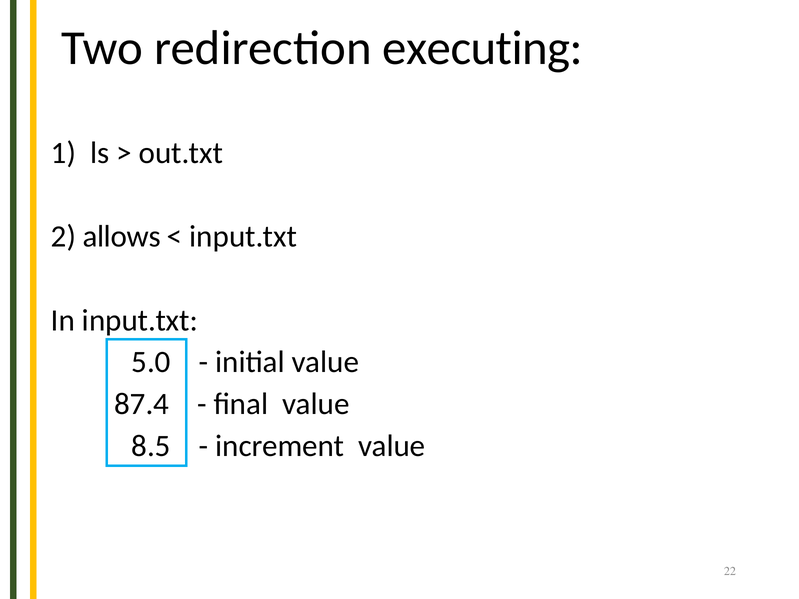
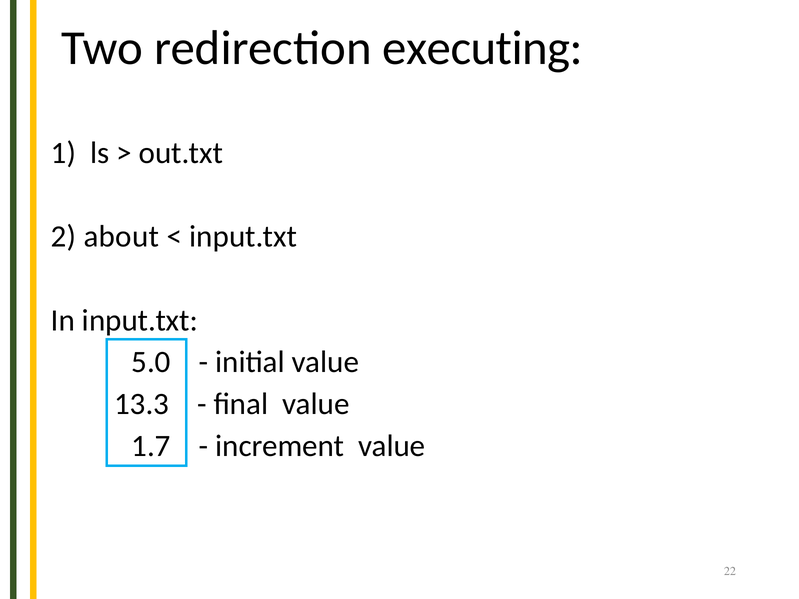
allows: allows -> about
87.4: 87.4 -> 13.3
8.5: 8.5 -> 1.7
